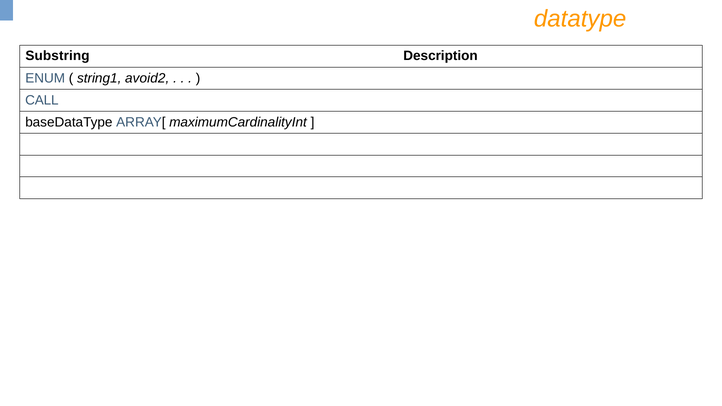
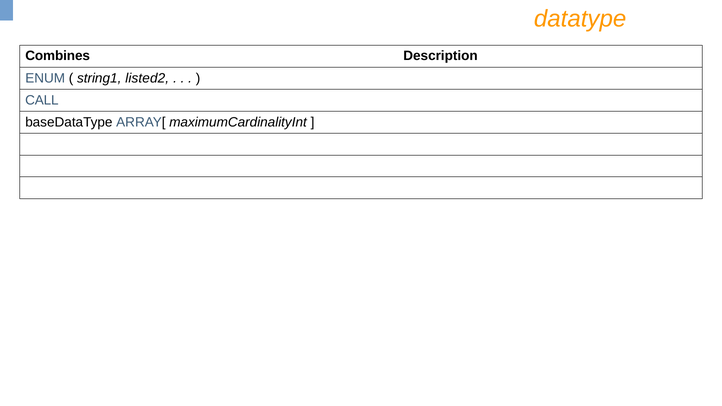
Substring: Substring -> Combines
avoid2: avoid2 -> listed2
